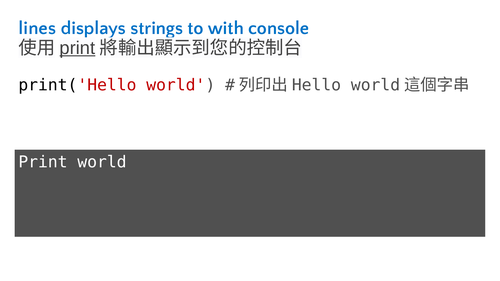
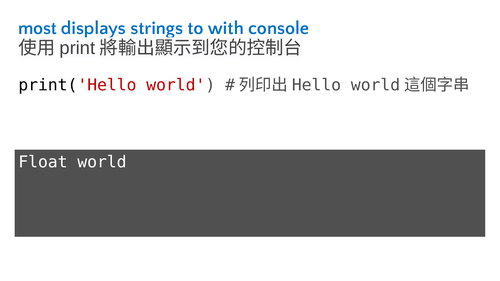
lines: lines -> most
print at (77, 48) underline: present -> none
Print at (43, 162): Print -> Float
